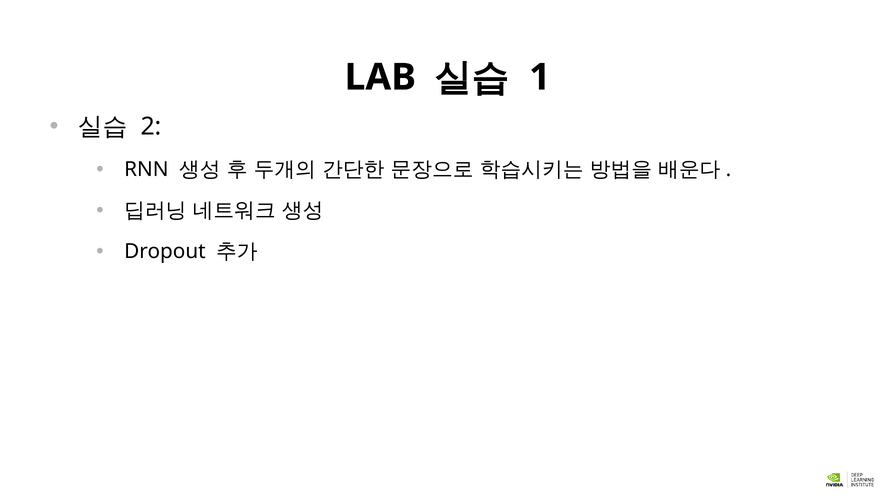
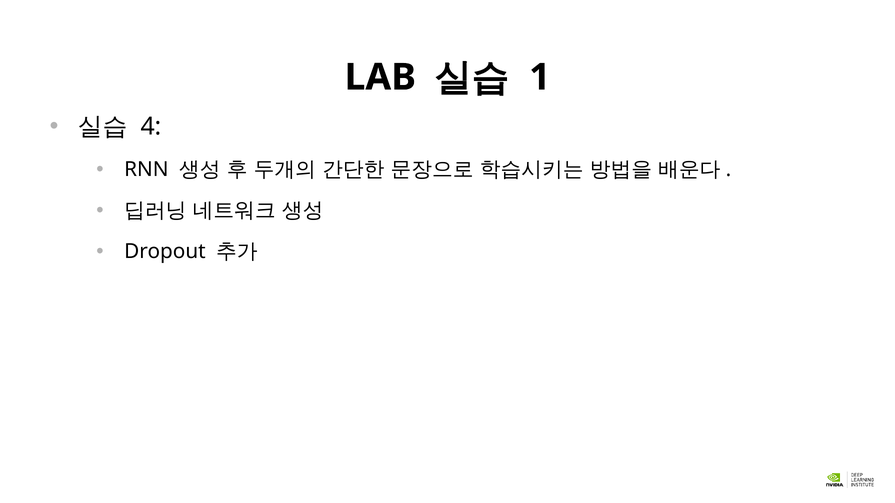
2: 2 -> 4
